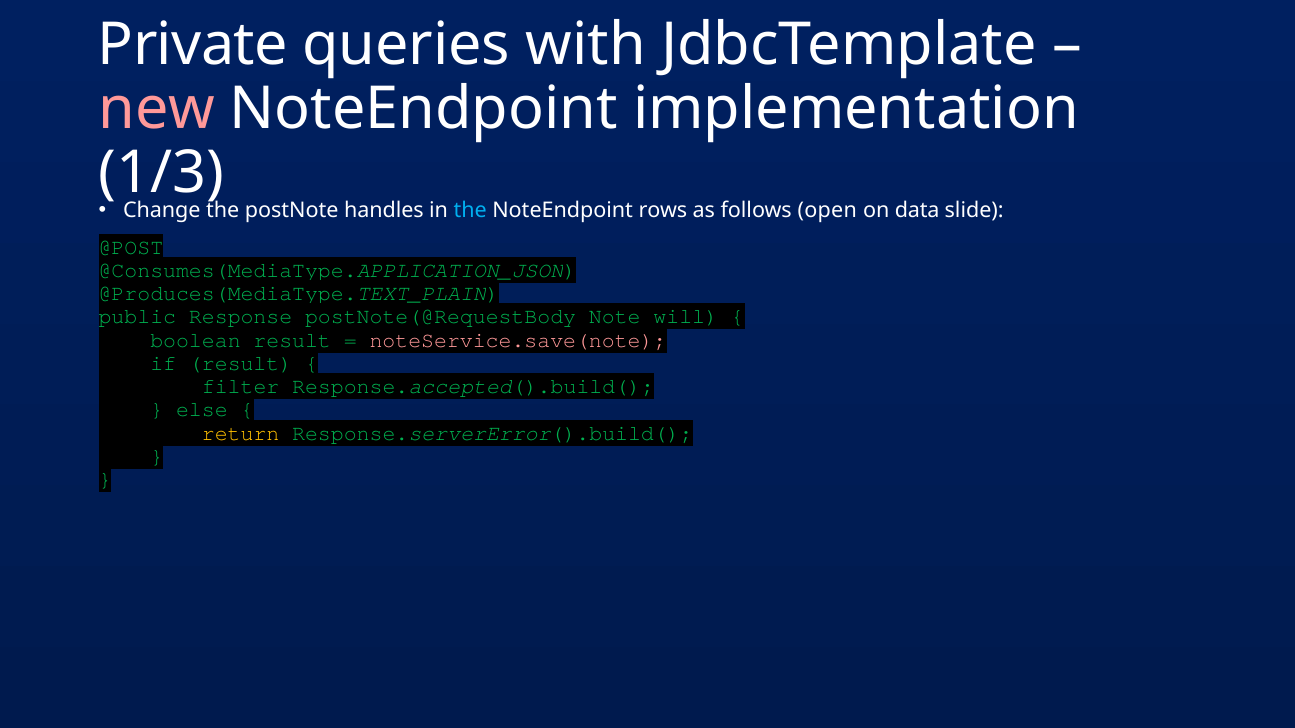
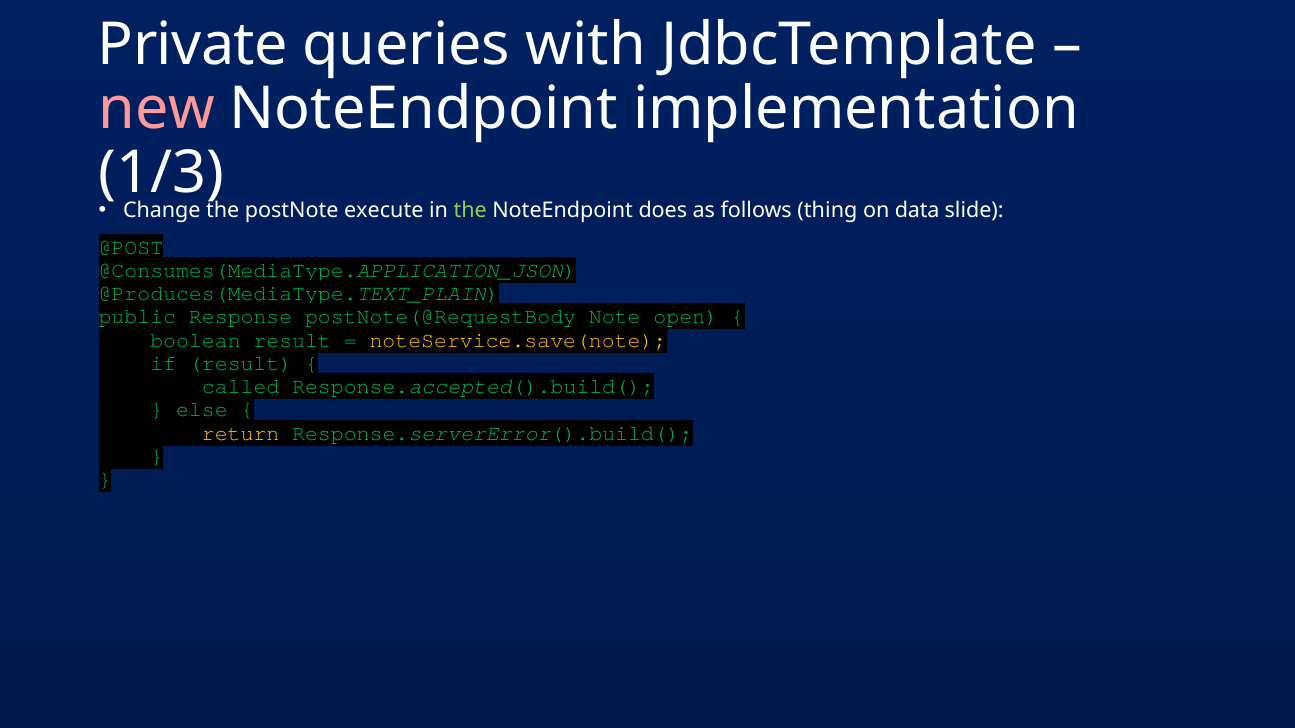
handles: handles -> execute
the at (470, 210) colour: light blue -> light green
rows: rows -> does
open: open -> thing
will: will -> open
noteService.save(note colour: pink -> yellow
filter: filter -> called
